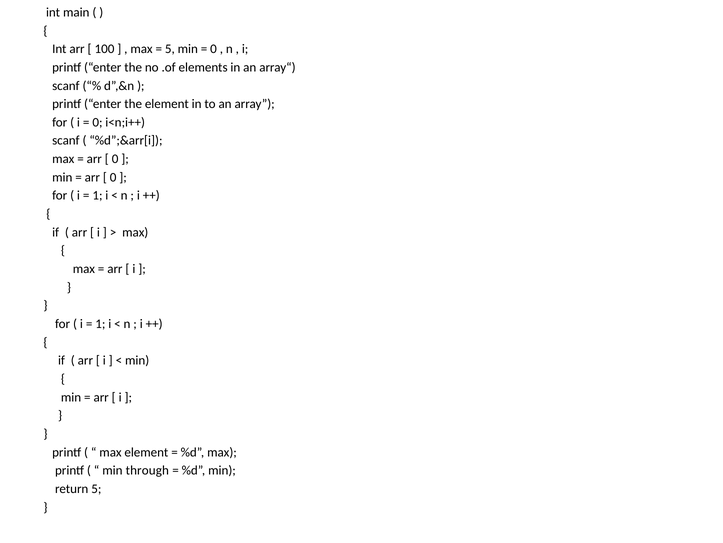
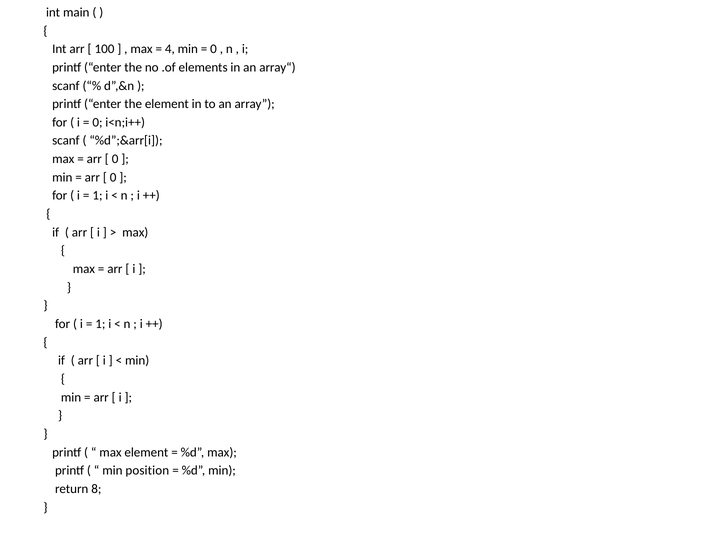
5 at (170, 49): 5 -> 4
through: through -> position
return 5: 5 -> 8
